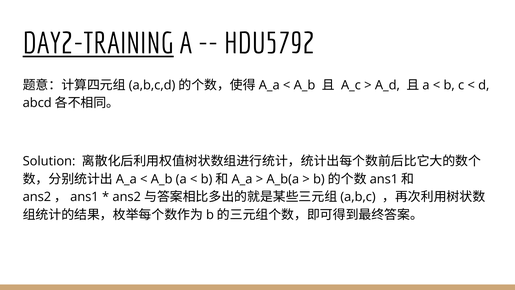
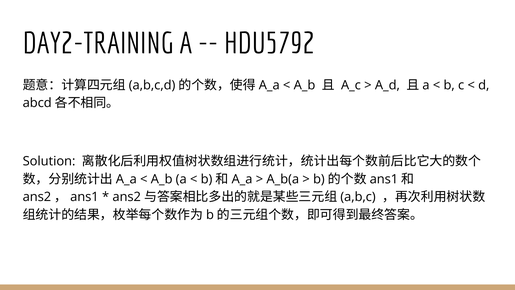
DAY2-TRAINING underline: present -> none
